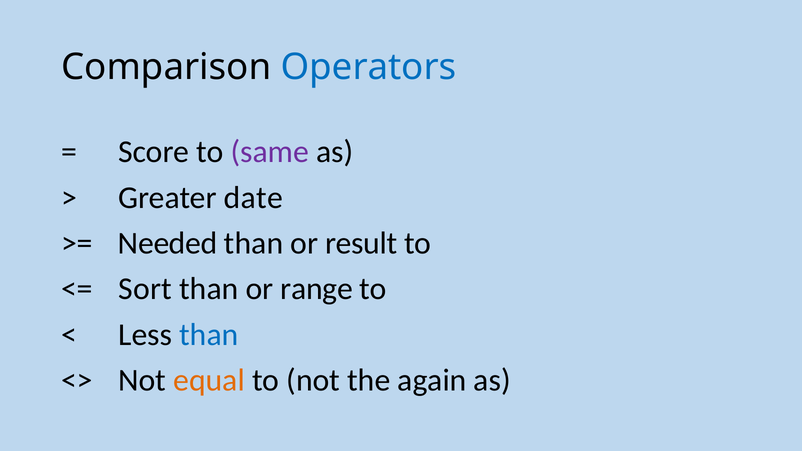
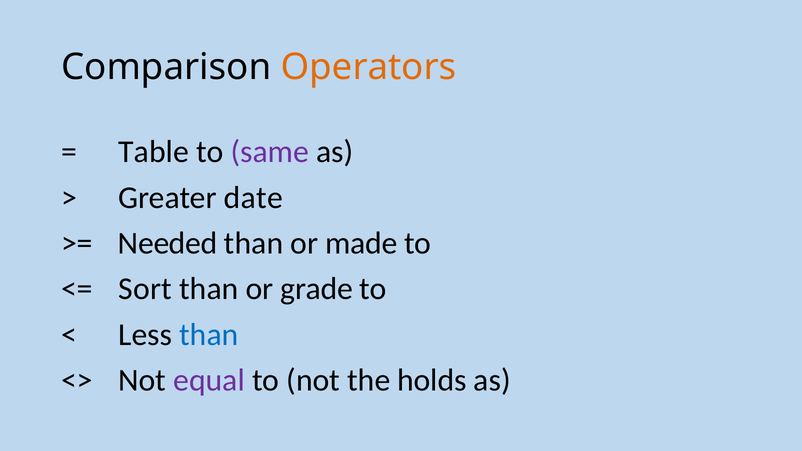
Operators colour: blue -> orange
Score: Score -> Table
result: result -> made
range: range -> grade
equal colour: orange -> purple
again: again -> holds
